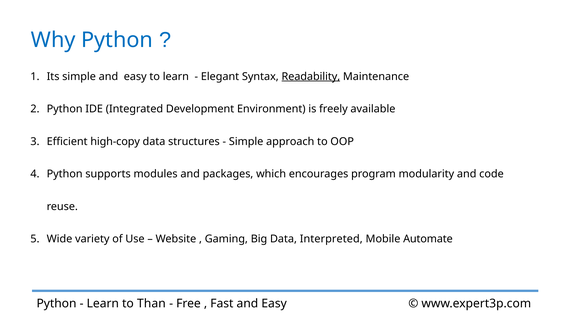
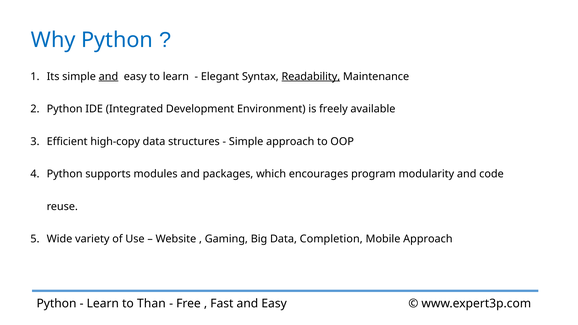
and at (108, 76) underline: none -> present
Interpreted: Interpreted -> Completion
Mobile Automate: Automate -> Approach
